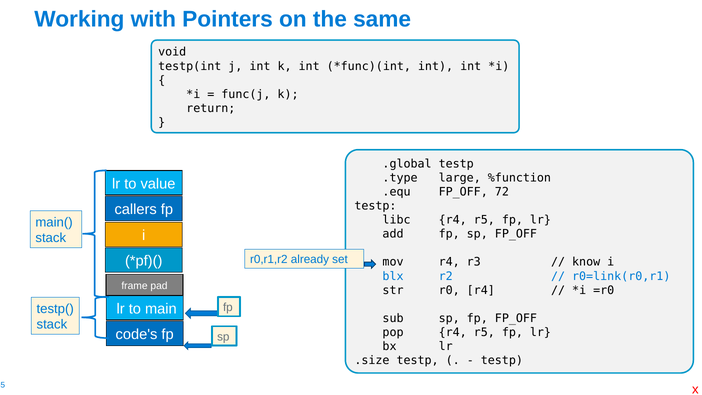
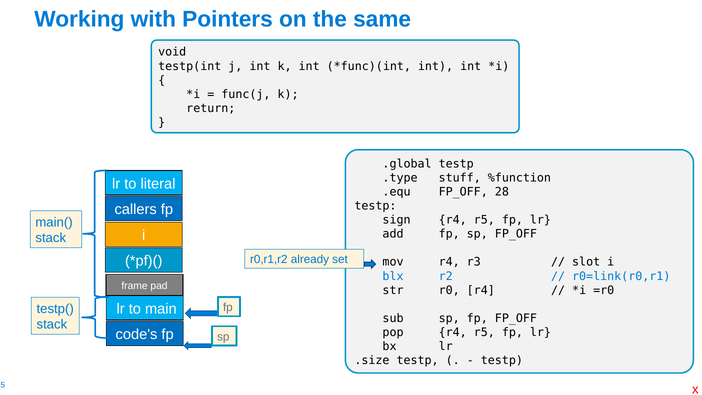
large: large -> stuff
value: value -> literal
72: 72 -> 28
libc: libc -> sign
know: know -> slot
